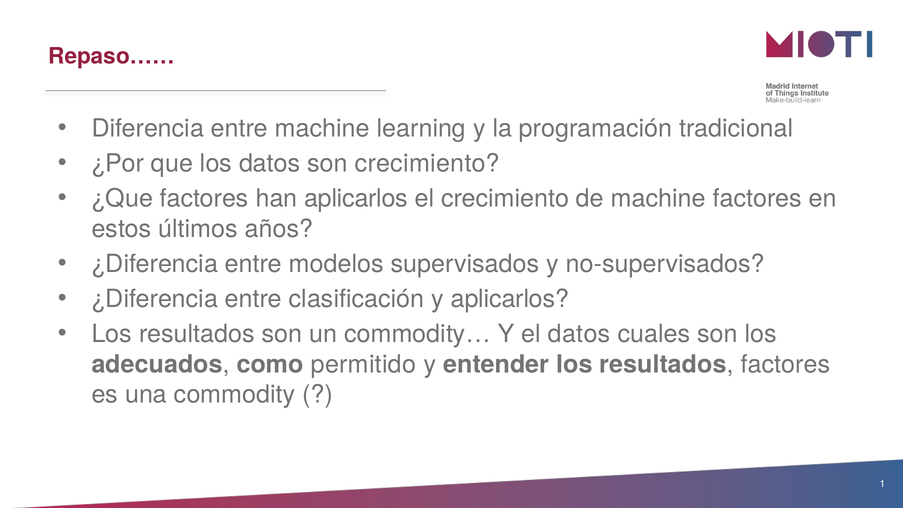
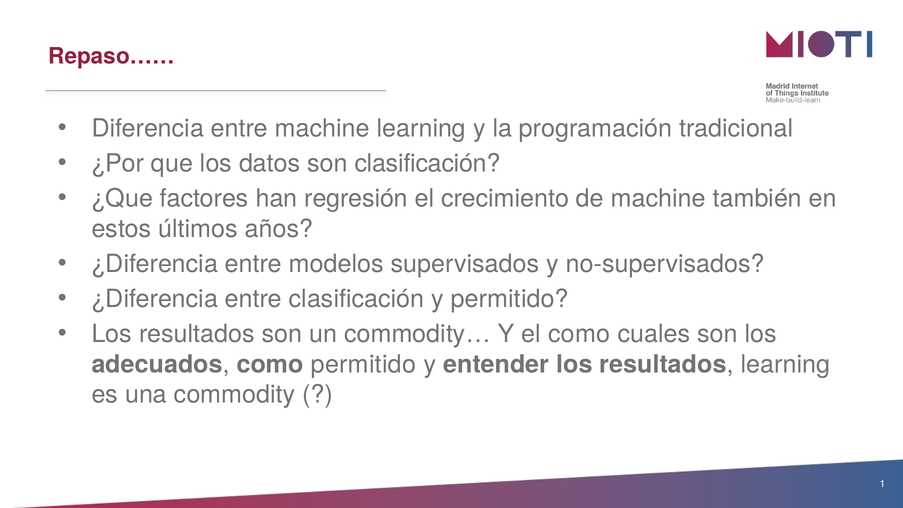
son crecimiento: crecimiento -> clasificación
han aplicarlos: aplicarlos -> regresión
machine factores: factores -> también
y aplicarlos: aplicarlos -> permitido
el datos: datos -> como
resultados factores: factores -> learning
